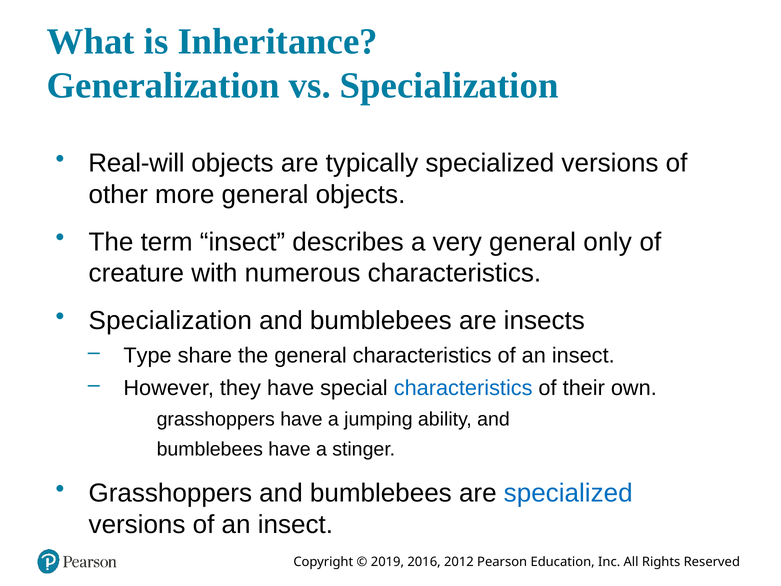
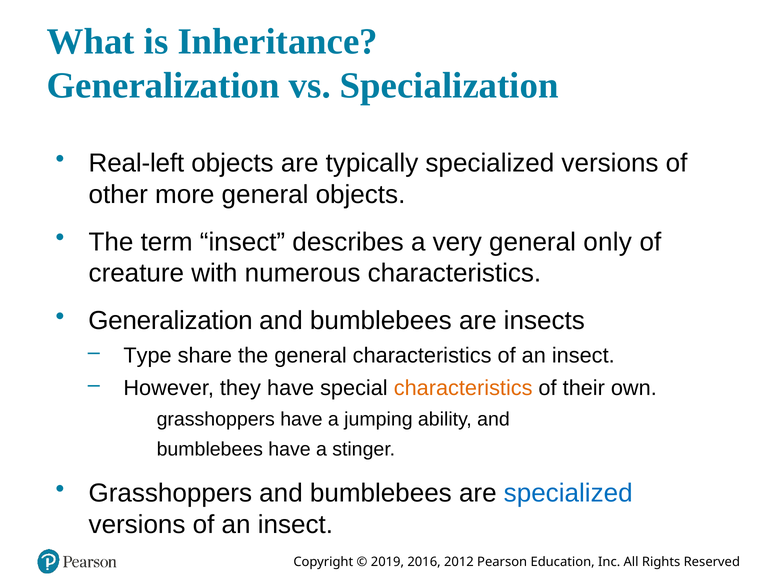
Real-will: Real-will -> Real-left
Specialization at (170, 321): Specialization -> Generalization
characteristics at (463, 388) colour: blue -> orange
